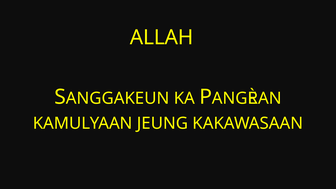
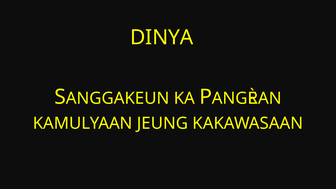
ALLAH: ALLAH -> DINYA
